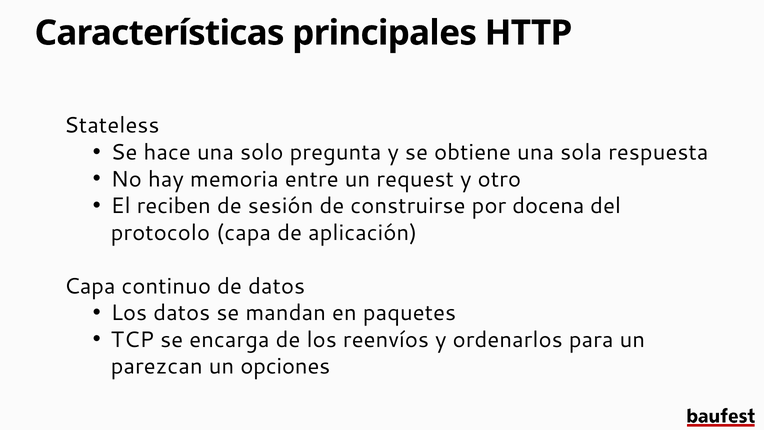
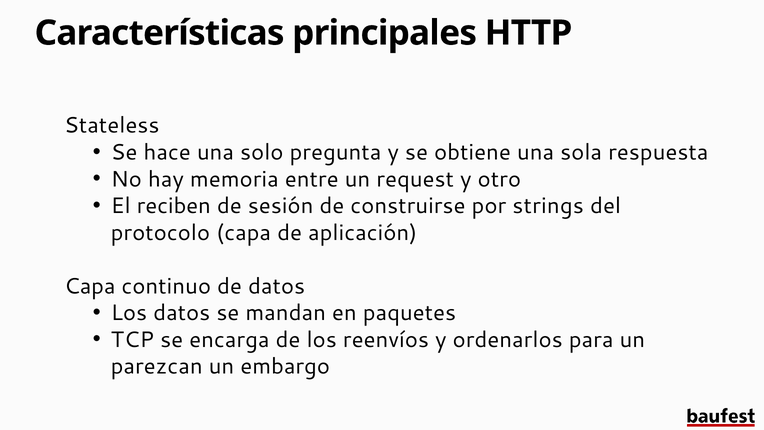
docena: docena -> strings
opciones: opciones -> embargo
